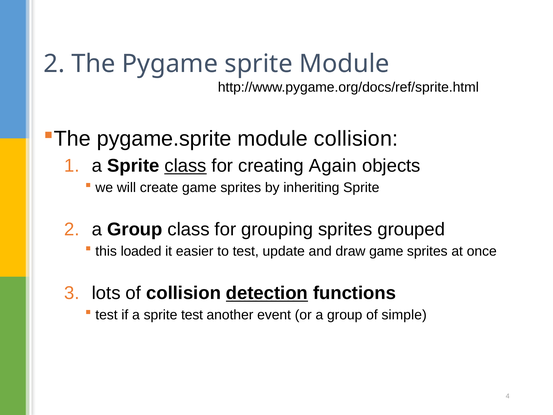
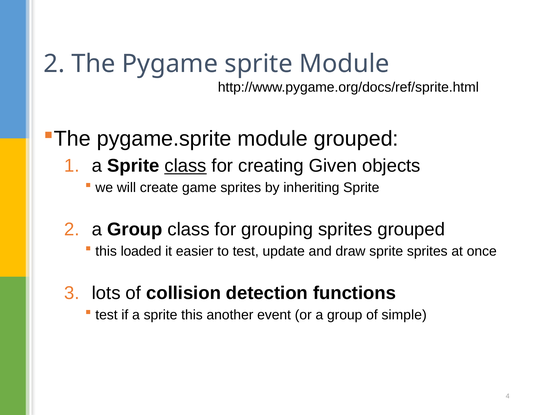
module collision: collision -> grouped
Again: Again -> Given
draw game: game -> sprite
detection underline: present -> none
sprite test: test -> this
